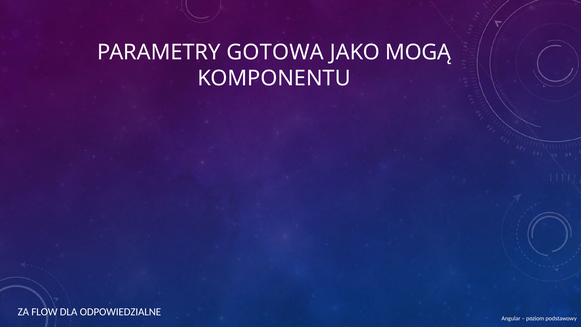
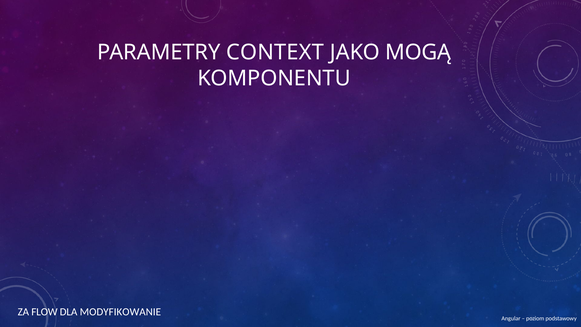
GOTOWA: GOTOWA -> CONTEXT
ODPOWIEDZIALNE: ODPOWIEDZIALNE -> MODYFIKOWANIE
